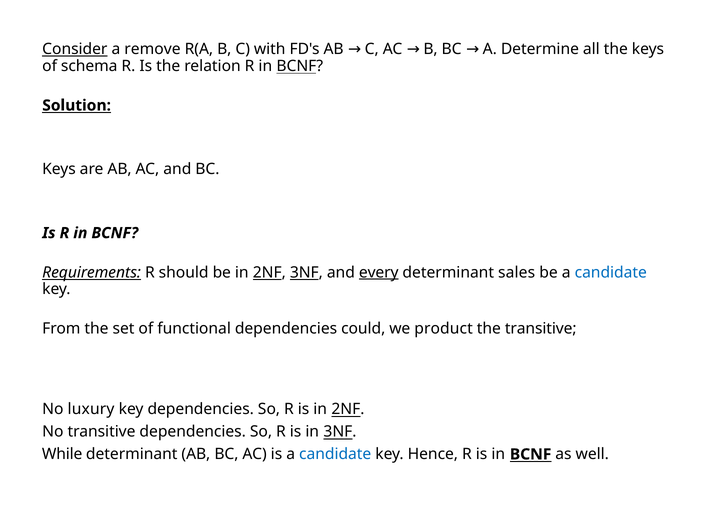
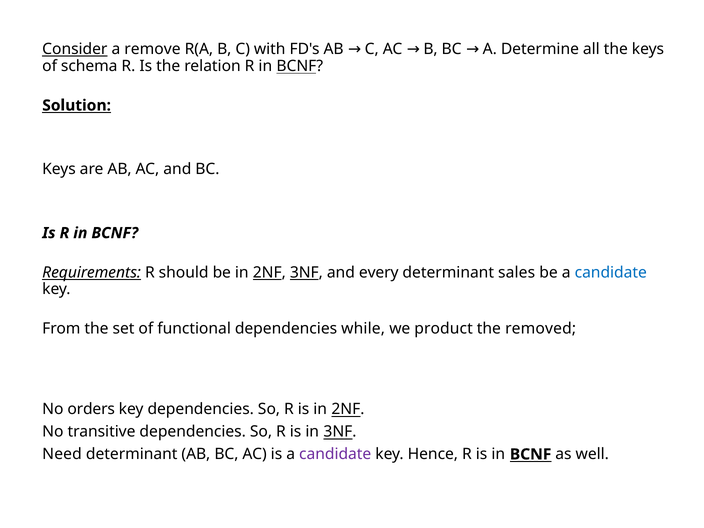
every underline: present -> none
could: could -> while
the transitive: transitive -> removed
luxury: luxury -> orders
While: While -> Need
candidate at (335, 454) colour: blue -> purple
